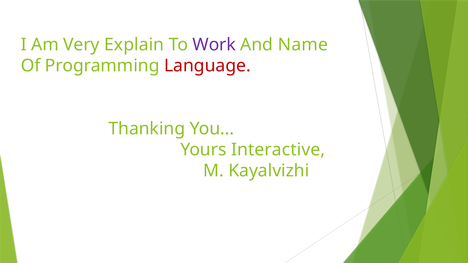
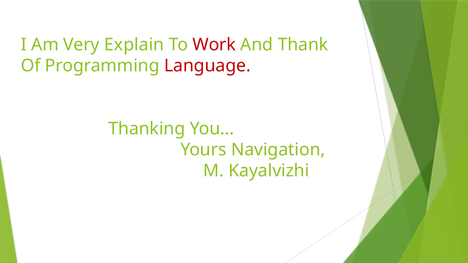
Work colour: purple -> red
Name: Name -> Thank
Interactive: Interactive -> Navigation
